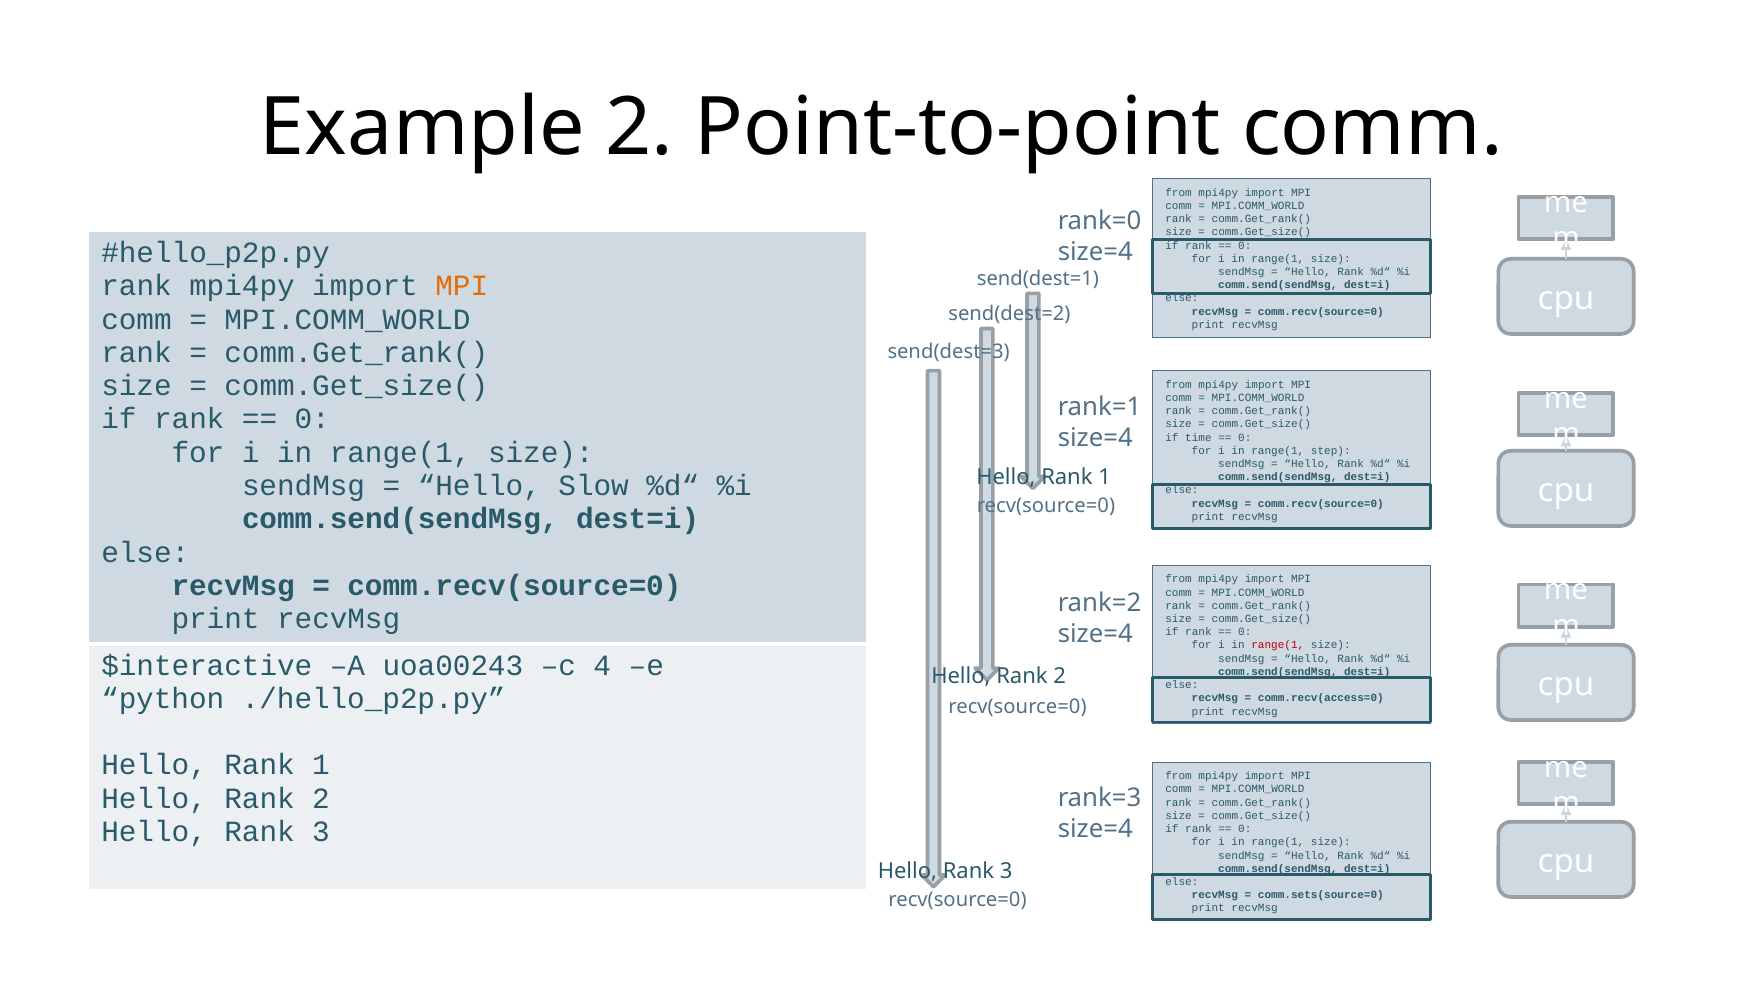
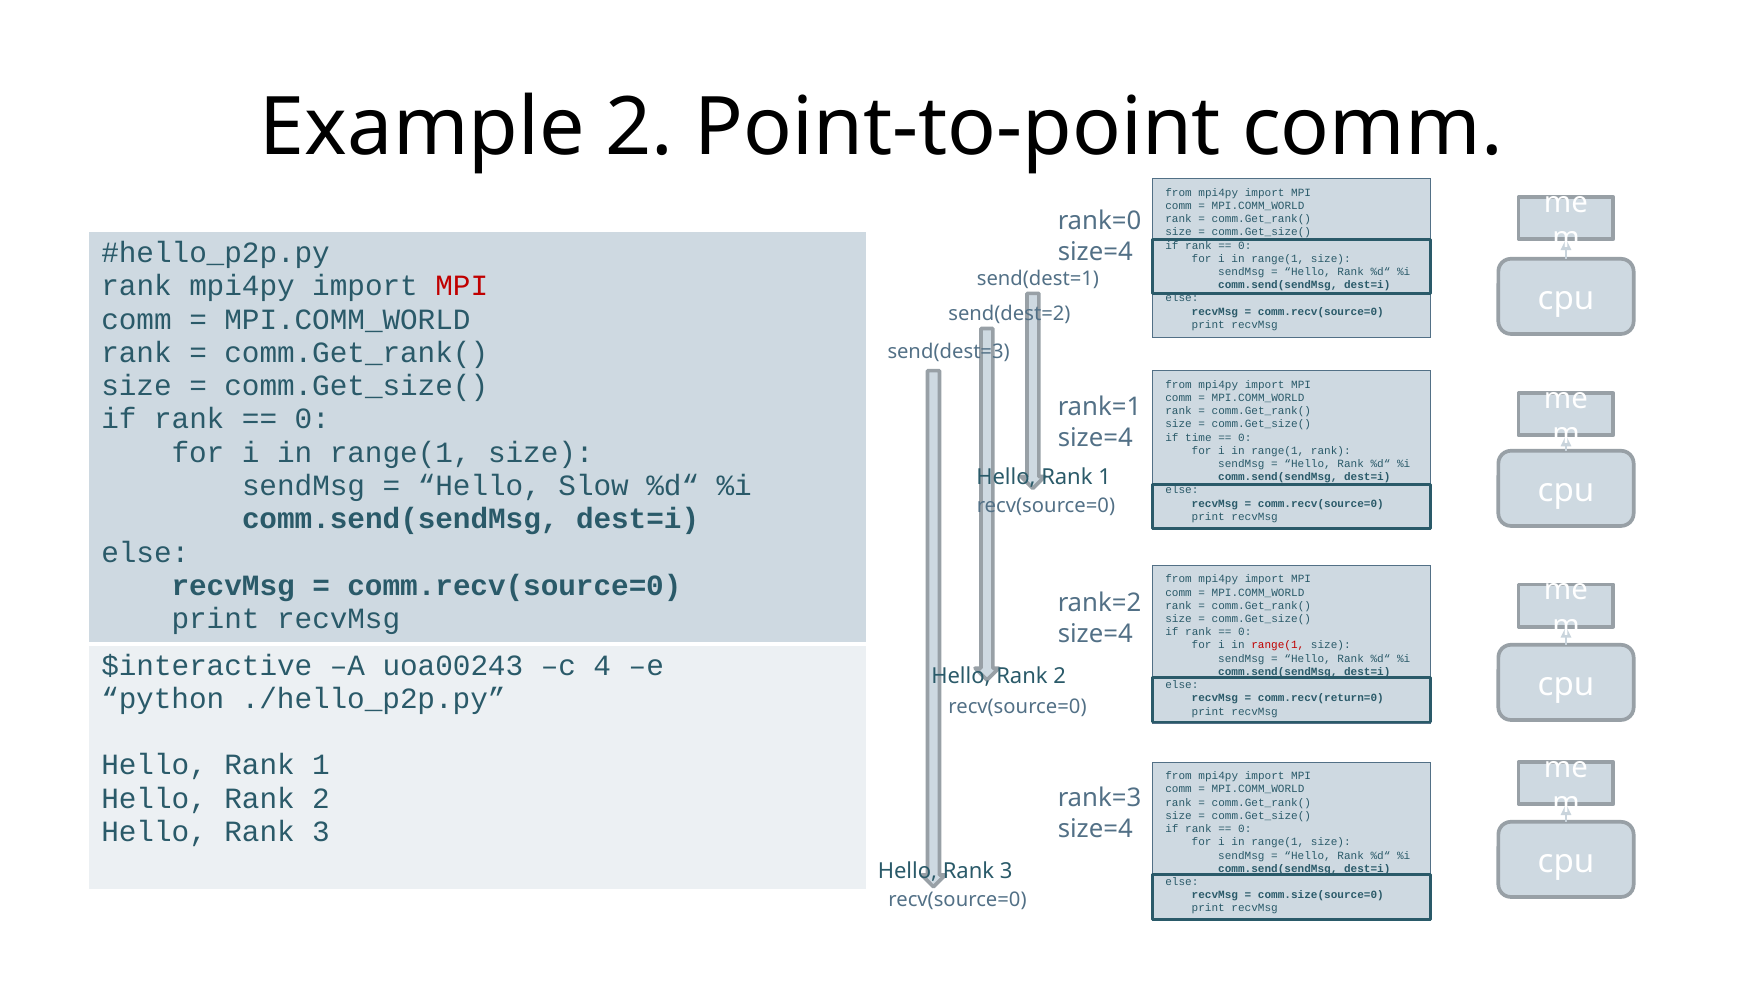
MPI at (462, 286) colour: orange -> red
range(1 step: step -> rank
comm.recv(access=0: comm.recv(access=0 -> comm.recv(return=0
comm.sets(source=0: comm.sets(source=0 -> comm.size(source=0
